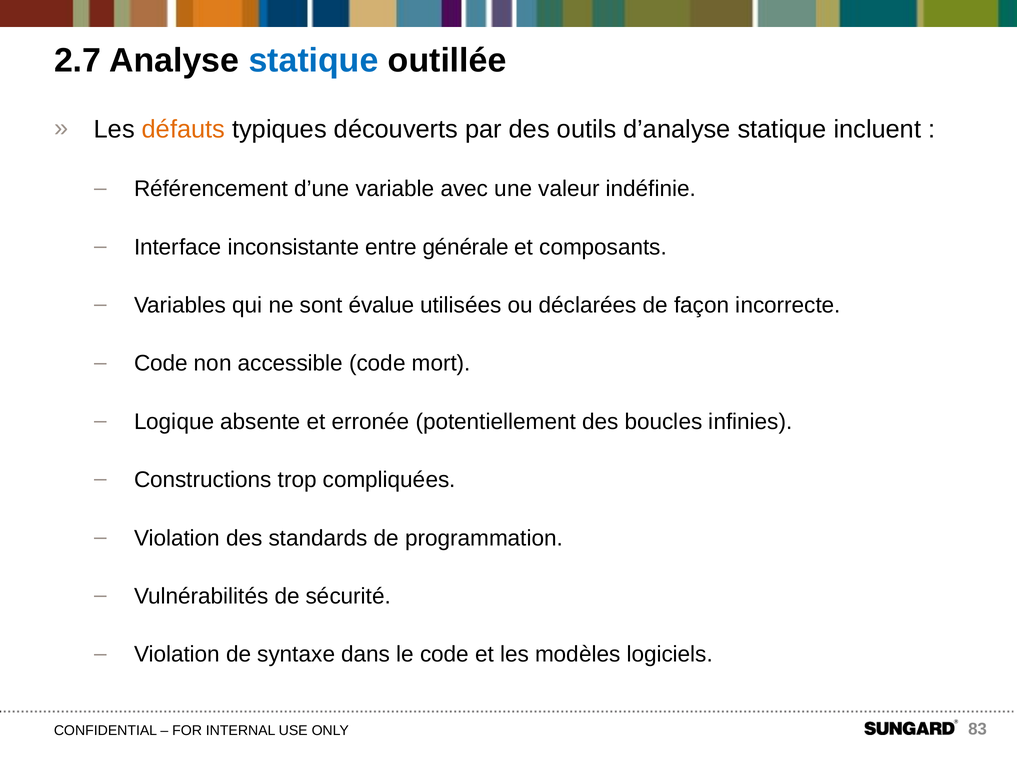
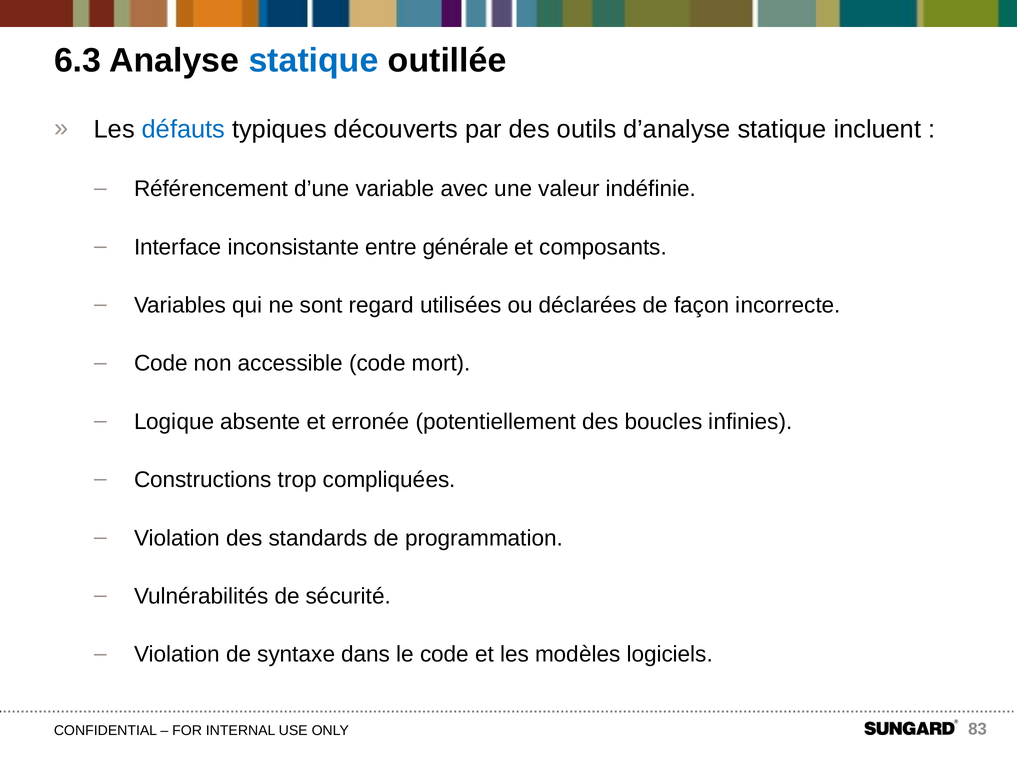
2.7: 2.7 -> 6.3
défauts colour: orange -> blue
évalue: évalue -> regard
